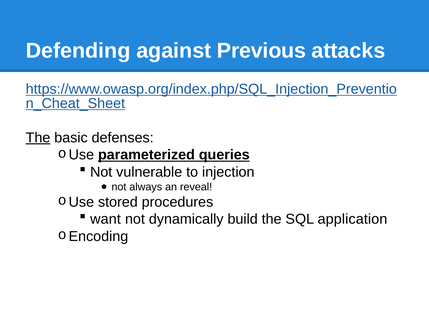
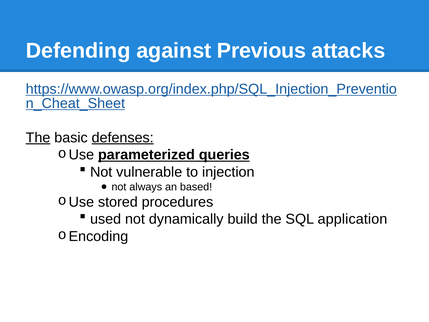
defenses underline: none -> present
reveal: reveal -> based
want: want -> used
